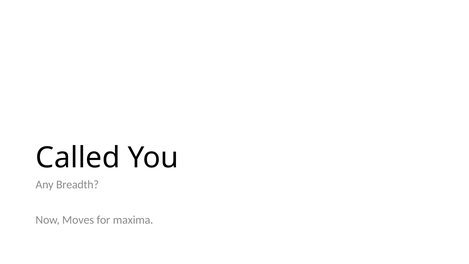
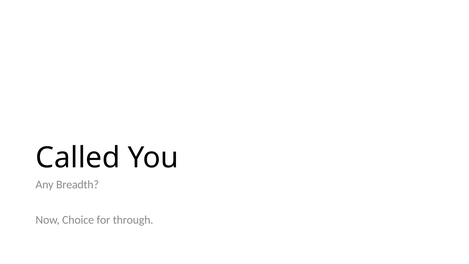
Moves: Moves -> Choice
maxima: maxima -> through
